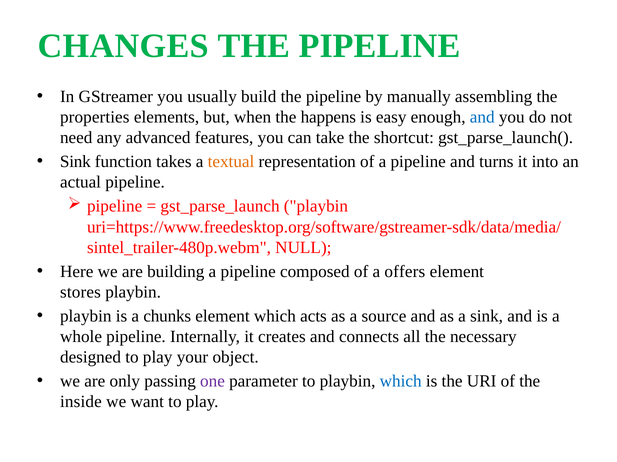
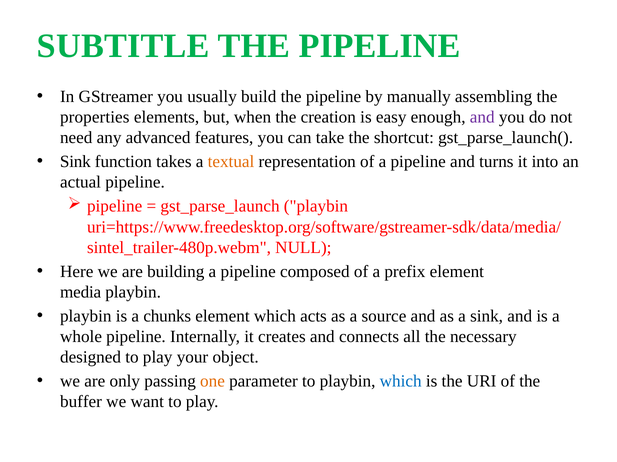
CHANGES: CHANGES -> SUBTITLE
happens: happens -> creation
and at (482, 117) colour: blue -> purple
offers: offers -> prefix
stores: stores -> media
one colour: purple -> orange
inside: inside -> buffer
